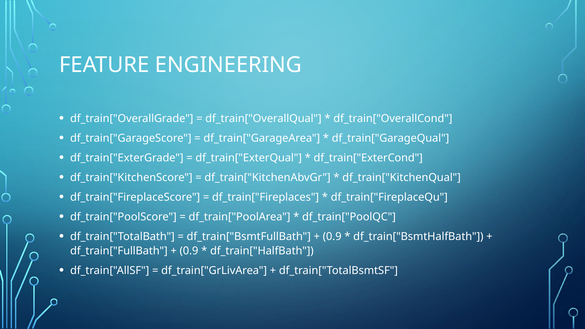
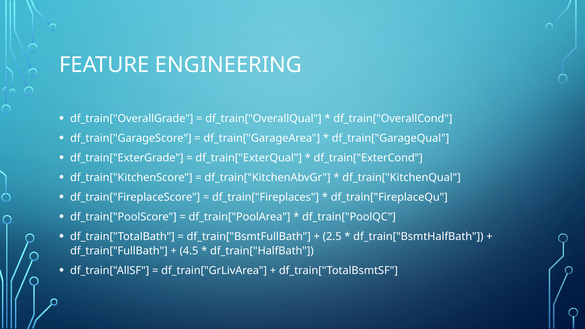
0.9 at (332, 237): 0.9 -> 2.5
0.9 at (189, 251): 0.9 -> 4.5
